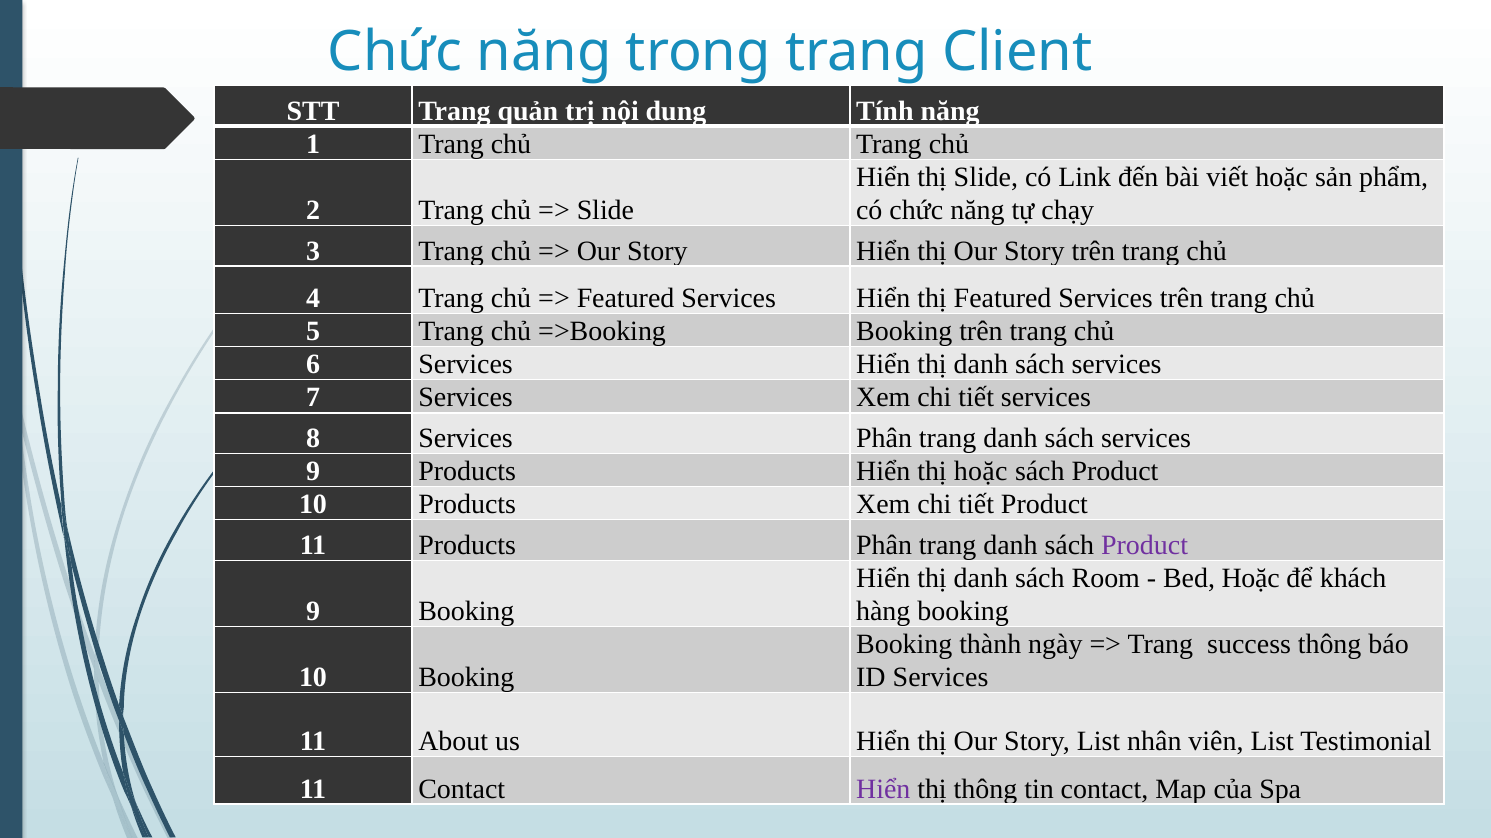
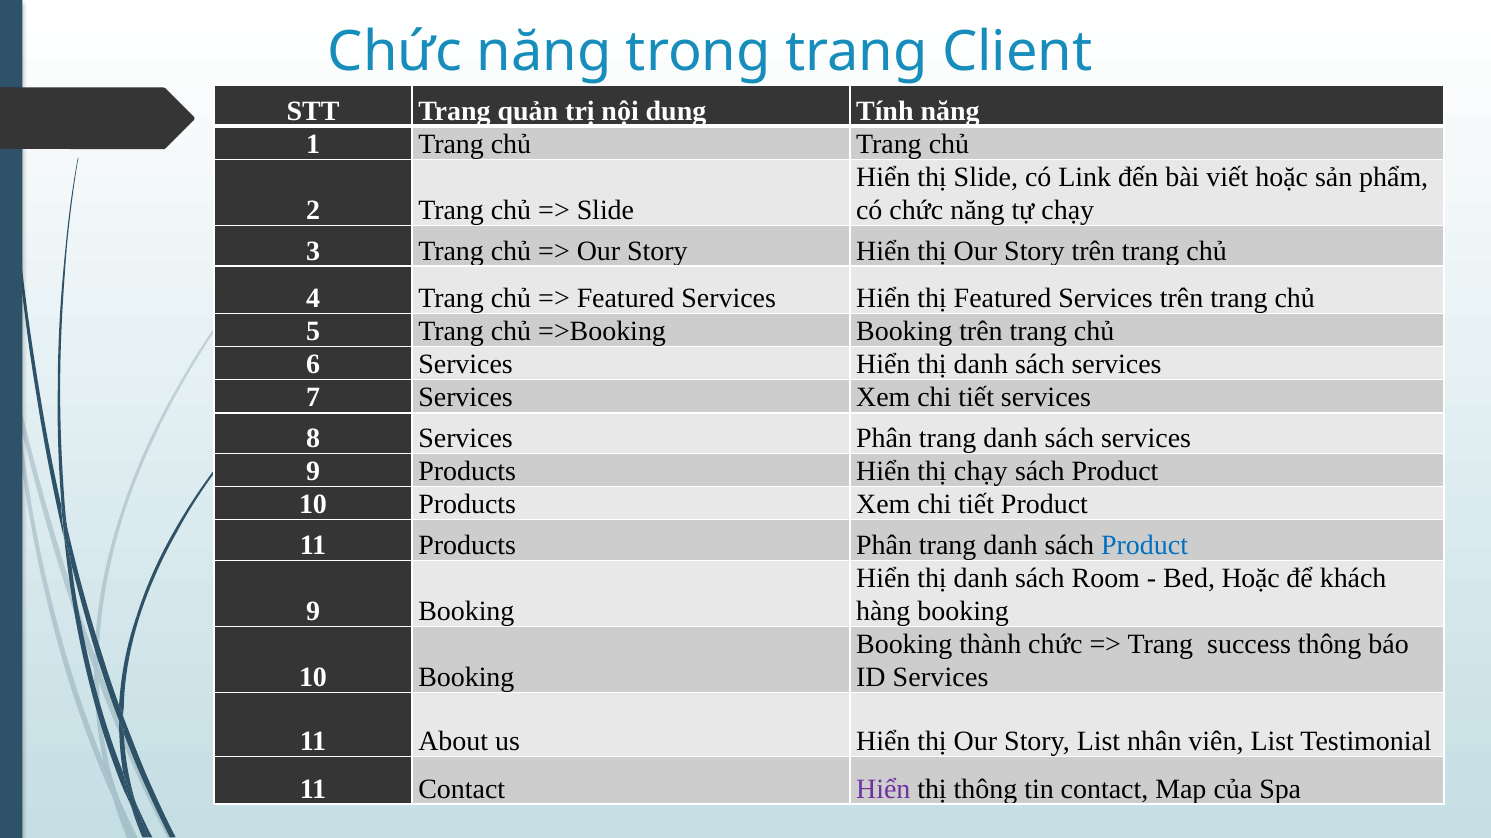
thị hoặc: hoặc -> chạy
Product at (1145, 545) colour: purple -> blue
thành ngày: ngày -> chức
